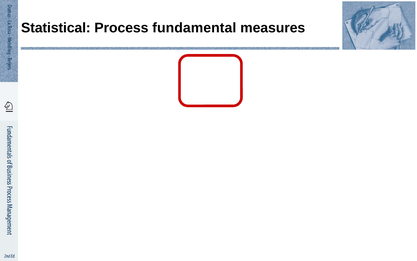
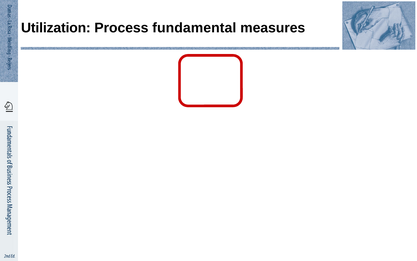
Statistical: Statistical -> Utilization
